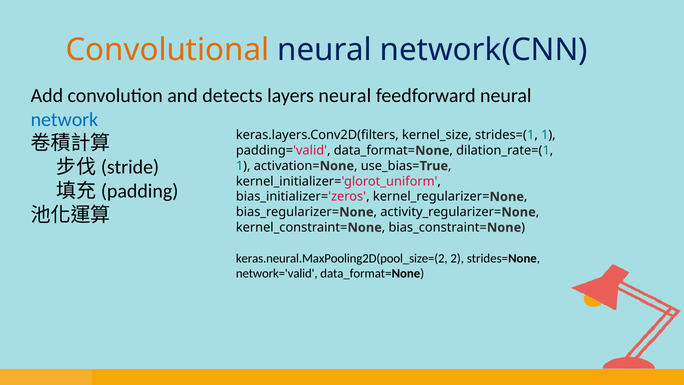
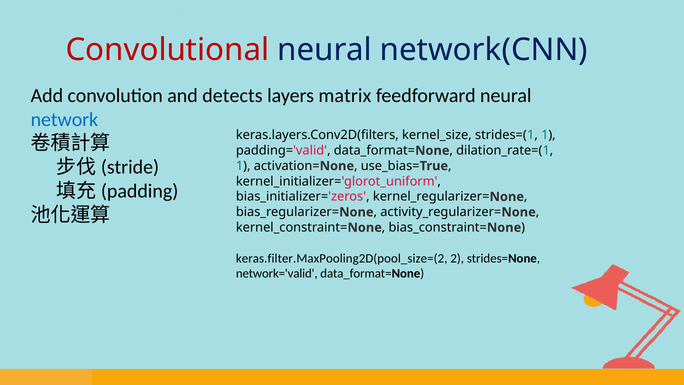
Convolutional colour: orange -> red
layers neural: neural -> matrix
keras.neural.MaxPooling2D(pool_size=(2: keras.neural.MaxPooling2D(pool_size=(2 -> keras.filter.MaxPooling2D(pool_size=(2
